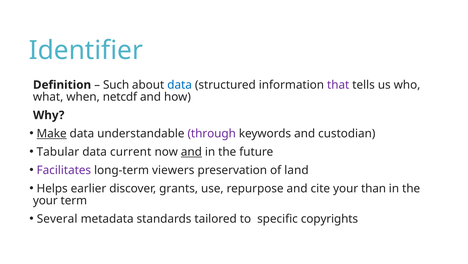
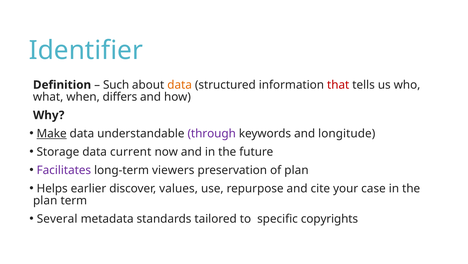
data at (180, 85) colour: blue -> orange
that colour: purple -> red
netcdf: netcdf -> differs
custodian: custodian -> longitude
Tabular: Tabular -> Storage
and at (191, 151) underline: present -> none
of land: land -> plan
grants: grants -> values
than: than -> case
your at (45, 200): your -> plan
